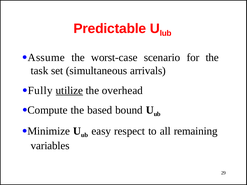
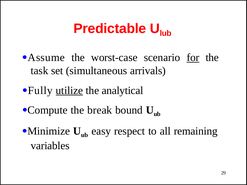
for underline: none -> present
overhead: overhead -> analytical
based: based -> break
